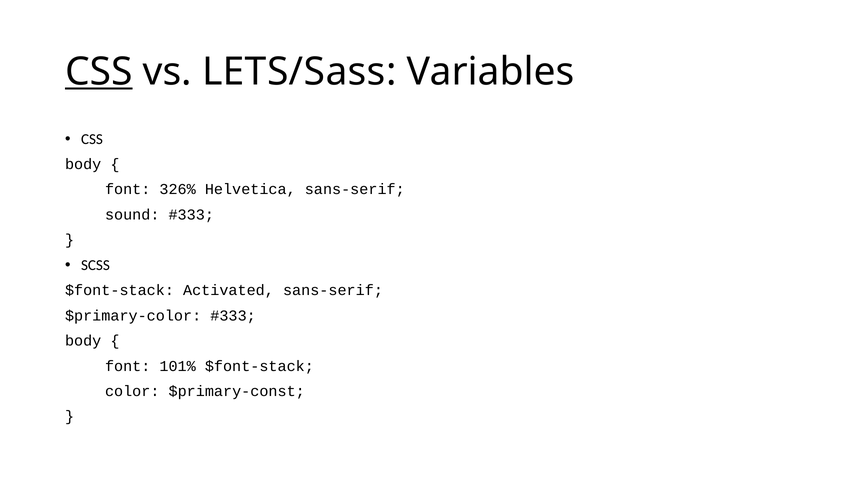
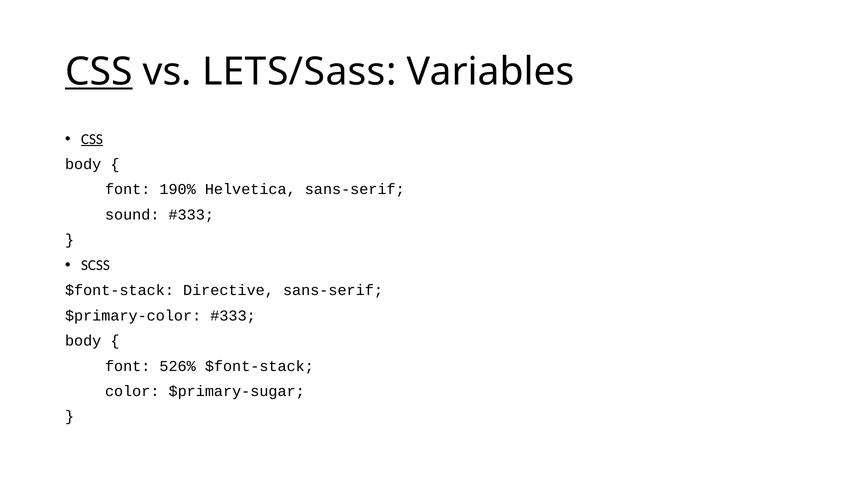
CSS at (92, 139) underline: none -> present
326%: 326% -> 190%
Activated: Activated -> Directive
101%: 101% -> 526%
$primary-const: $primary-const -> $primary-sugar
